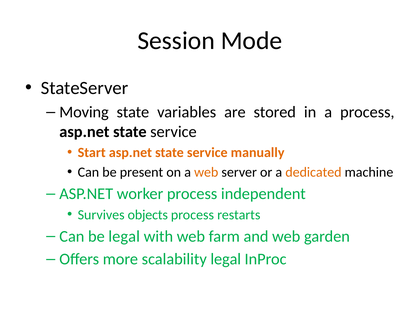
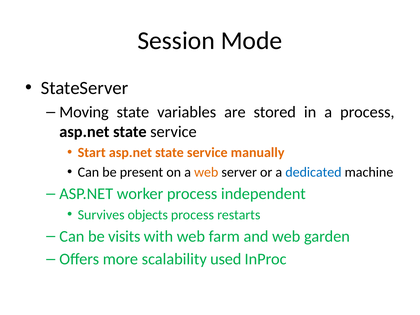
dedicated colour: orange -> blue
be legal: legal -> visits
scalability legal: legal -> used
